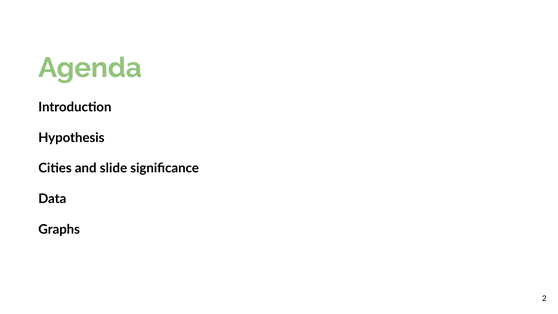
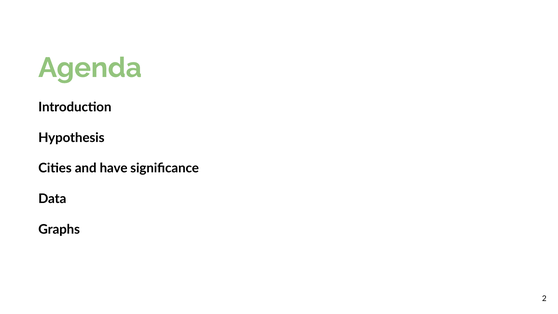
slide: slide -> have
